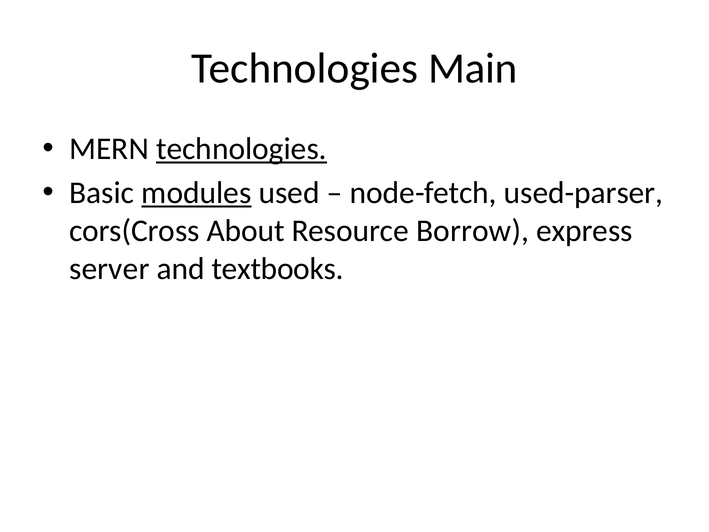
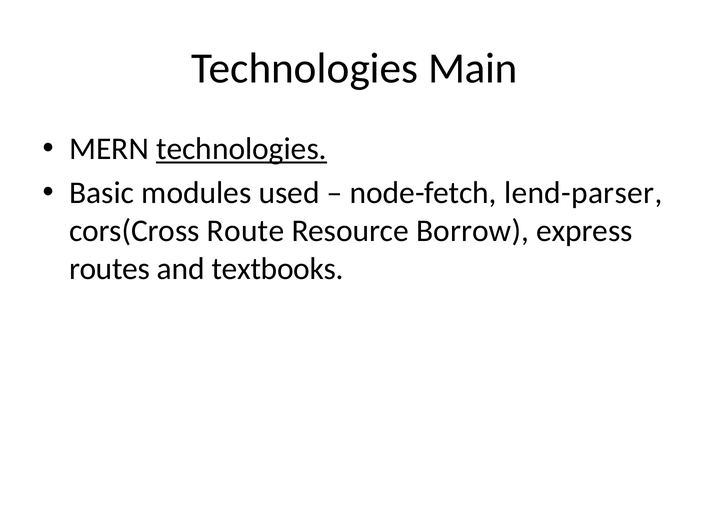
modules underline: present -> none
used-parser: used-parser -> lend-parser
About: About -> Route
server: server -> routes
